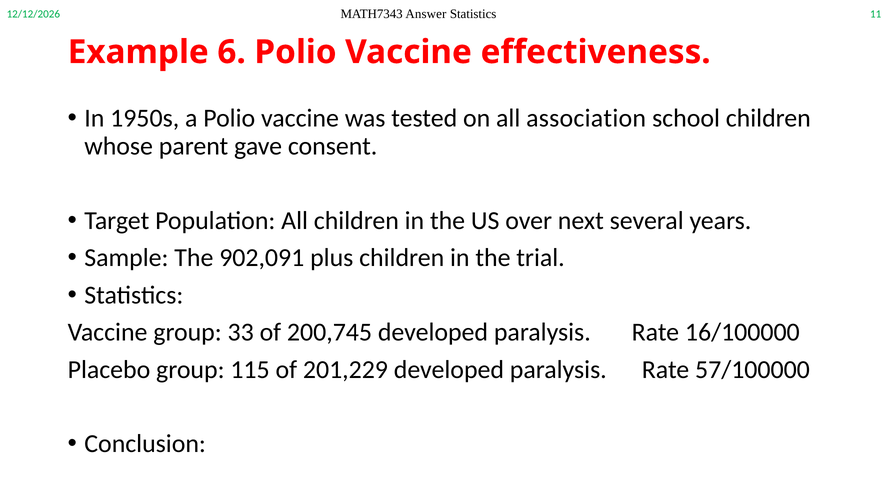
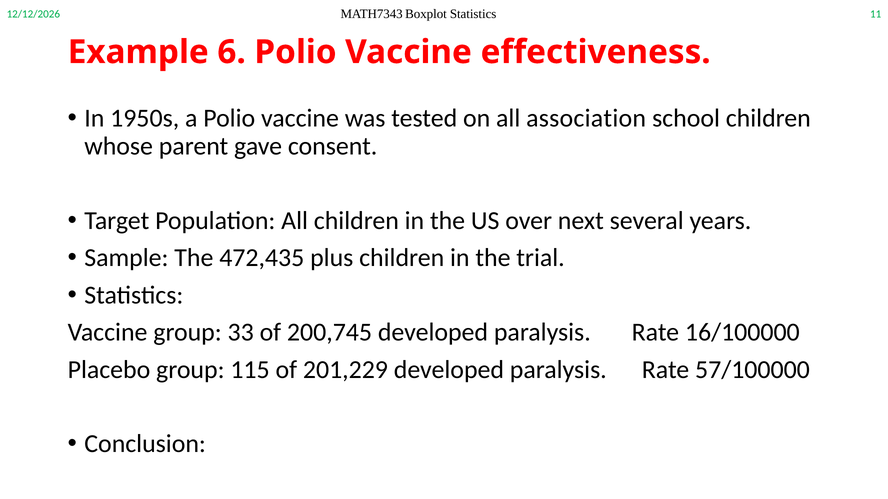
Answer: Answer -> Boxplot
902,091: 902,091 -> 472,435
